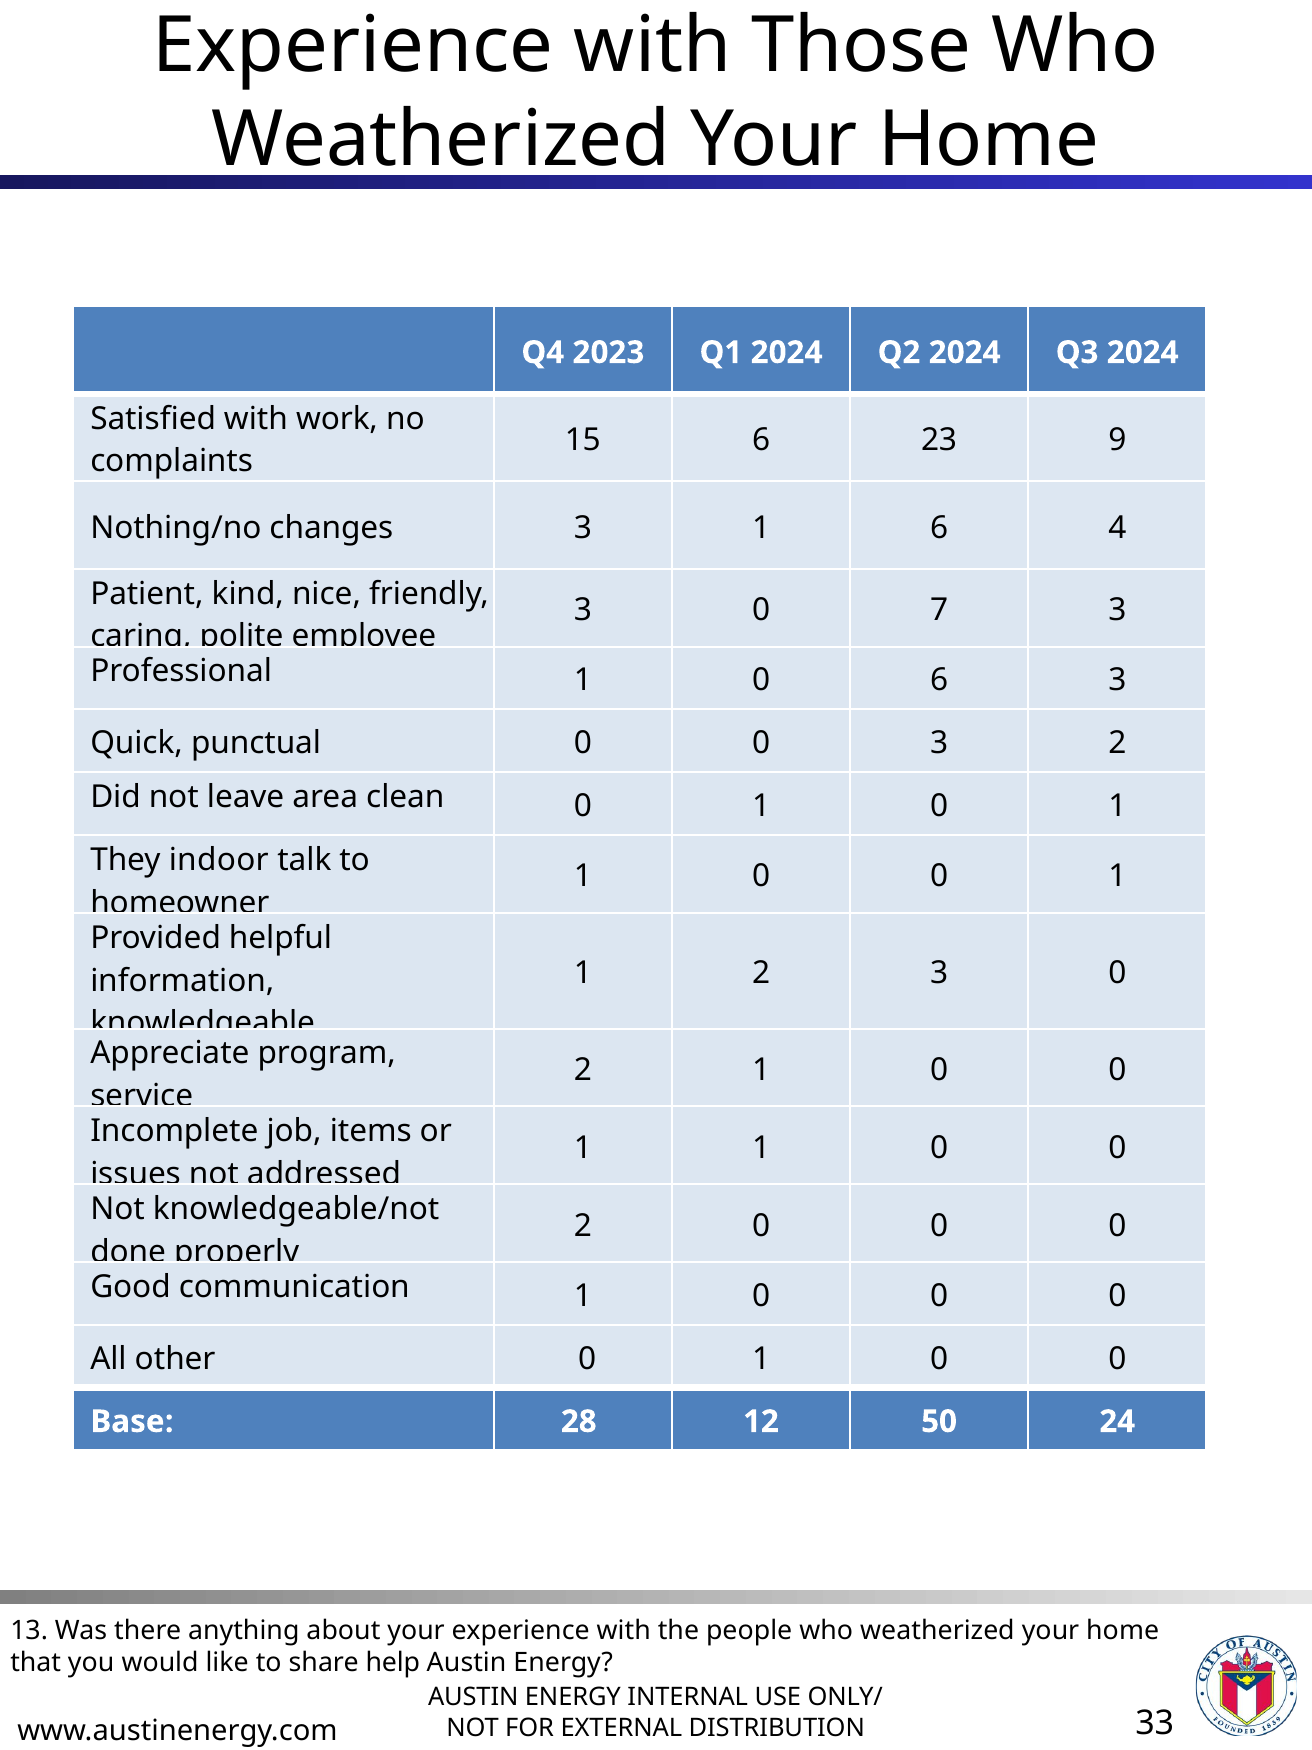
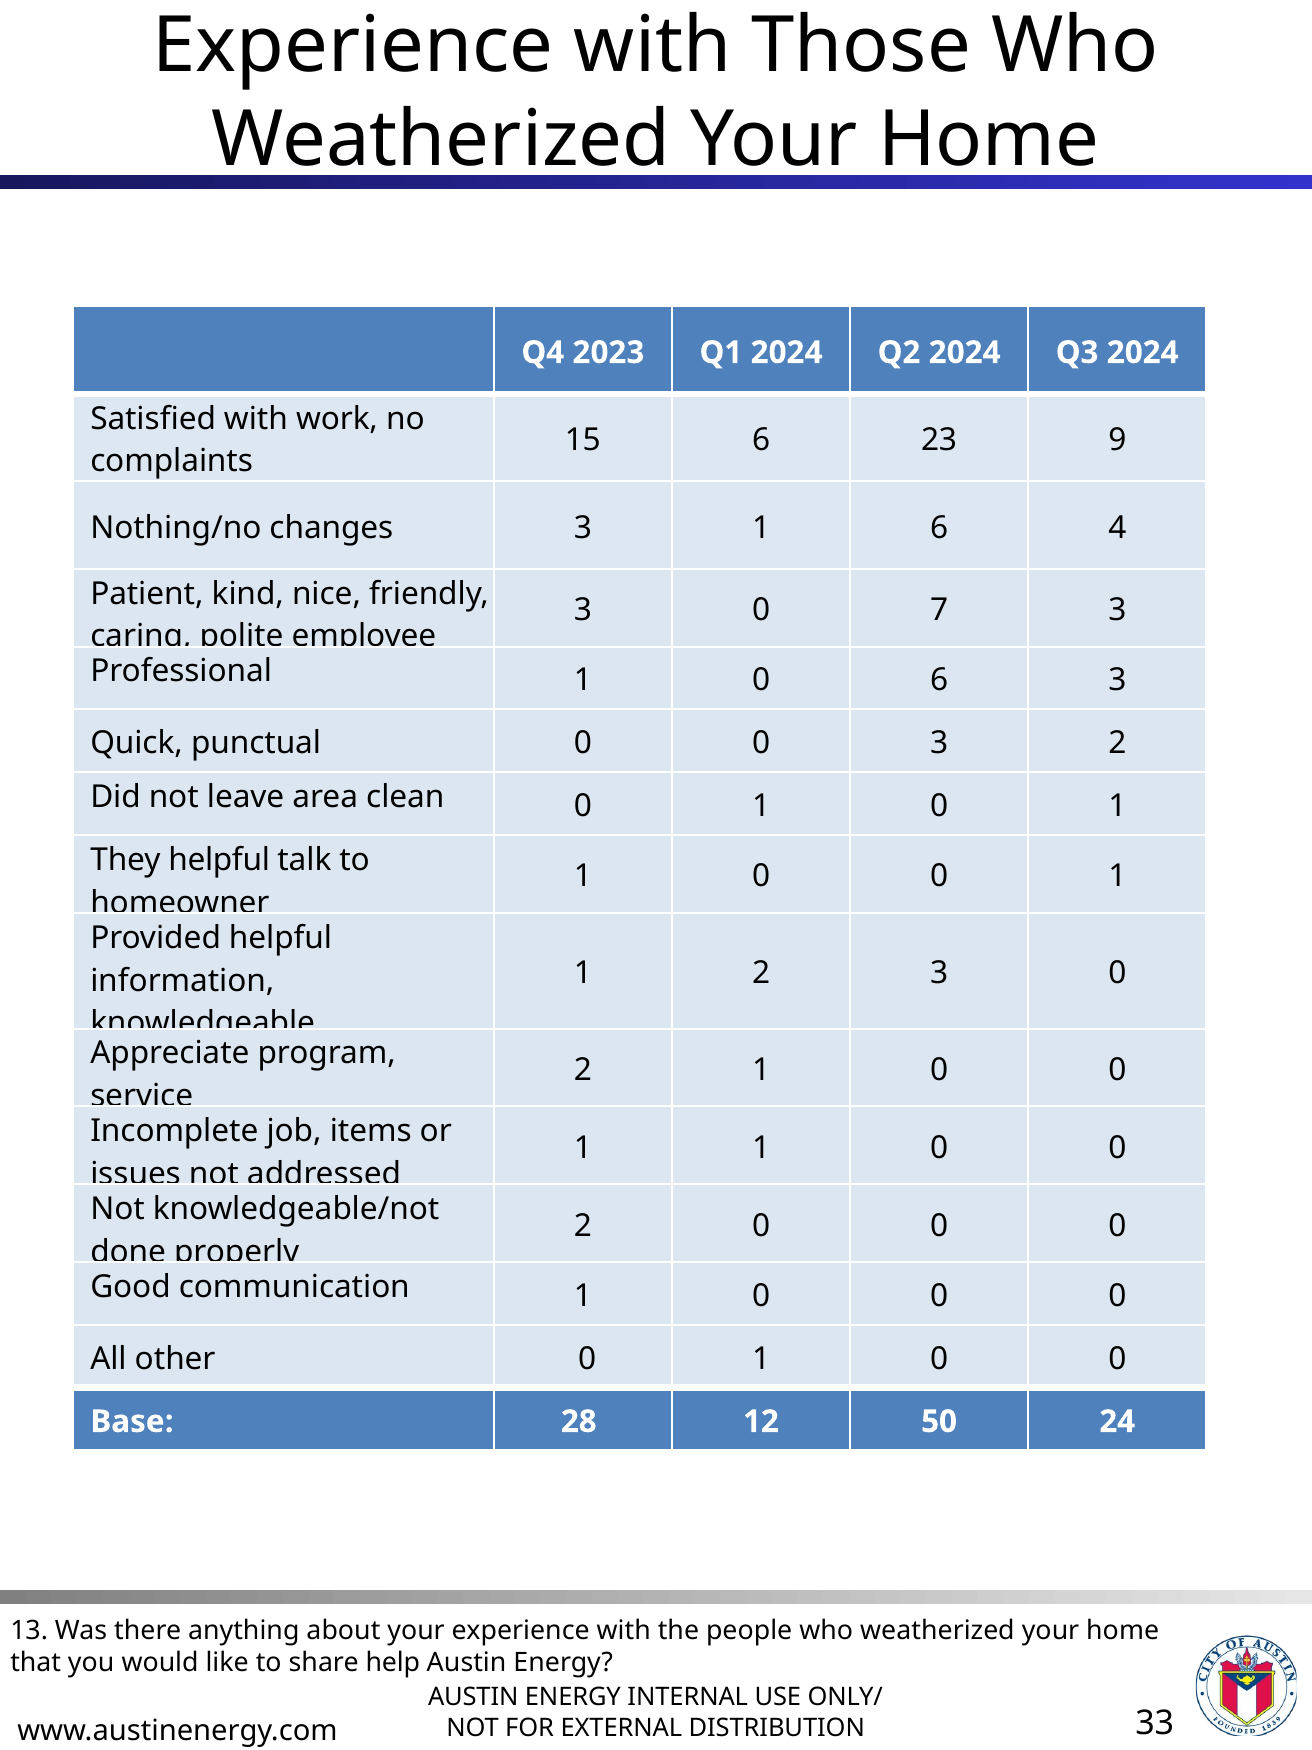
They indoor: indoor -> helpful
